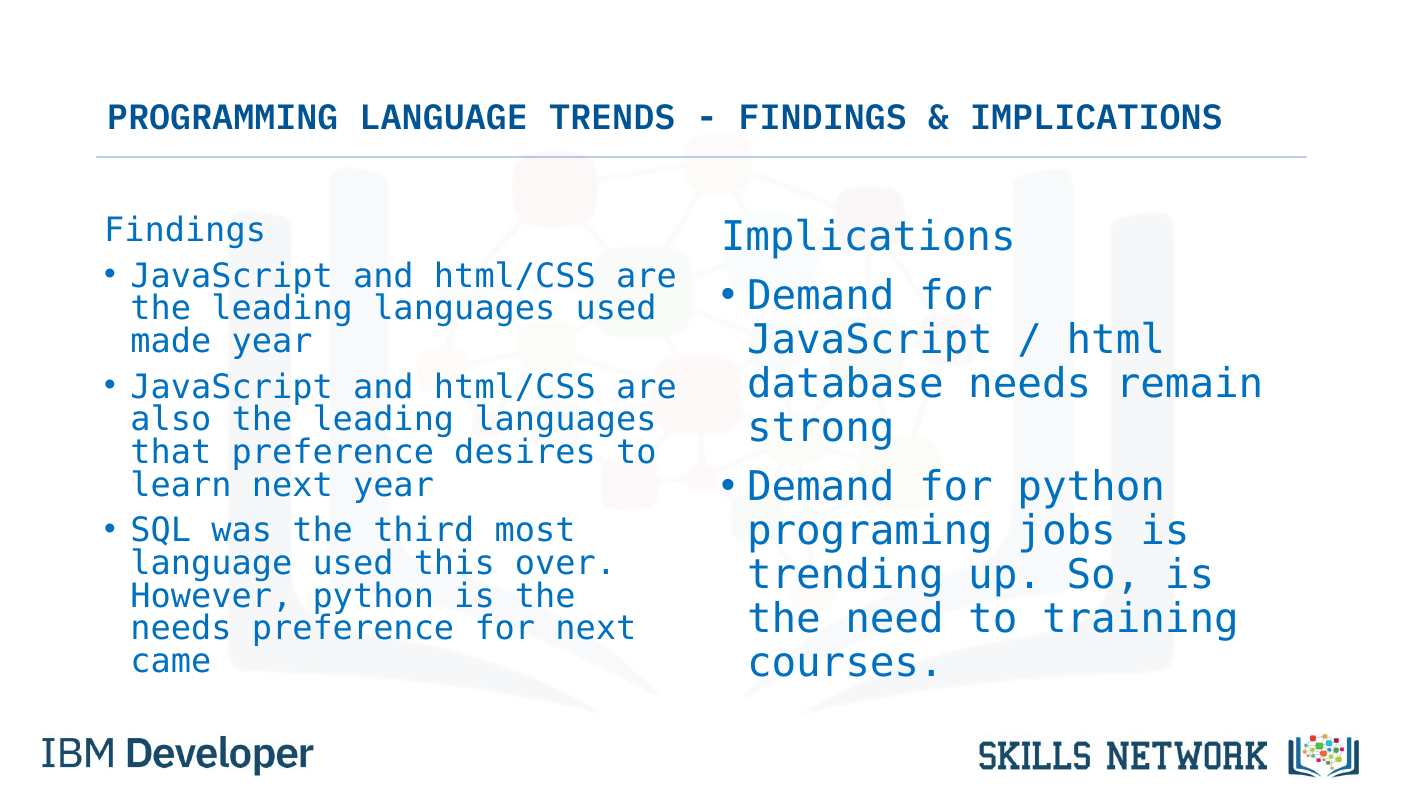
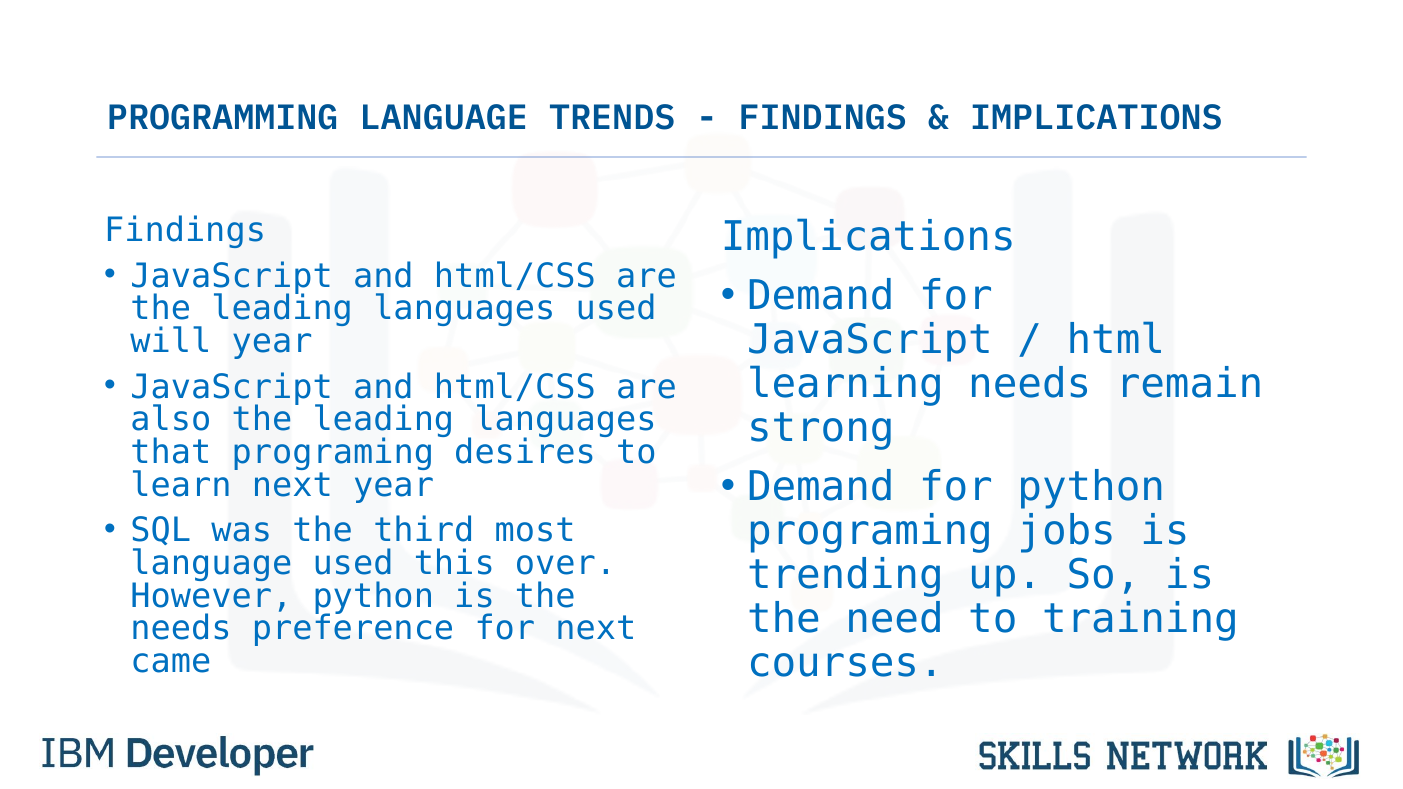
made: made -> will
database: database -> learning
that preference: preference -> programing
